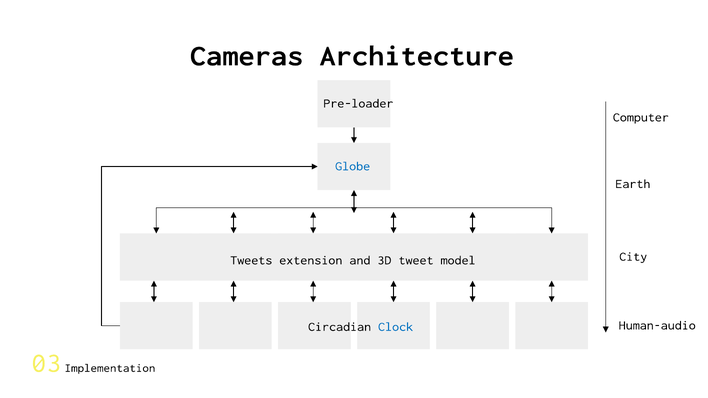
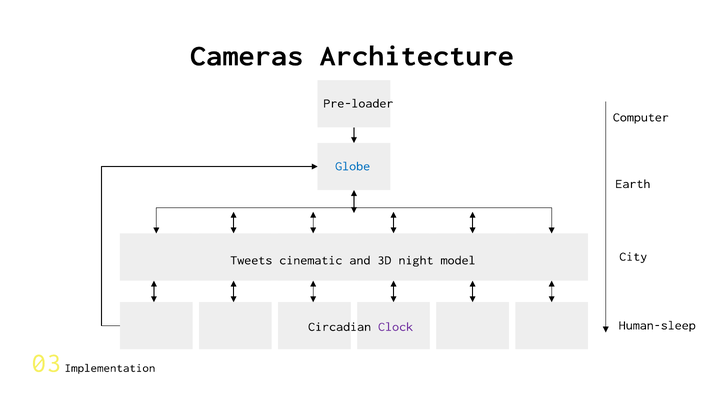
extension: extension -> cinematic
tweet: tweet -> night
Human-audio: Human-audio -> Human-sleep
Clock colour: blue -> purple
